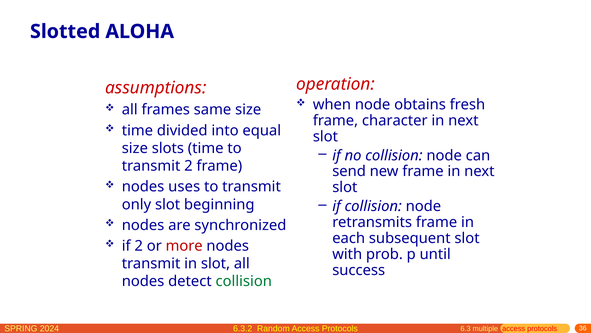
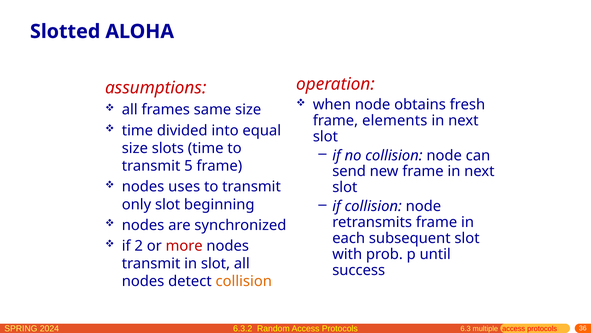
character: character -> elements
transmit 2: 2 -> 5
collision at (244, 281) colour: green -> orange
